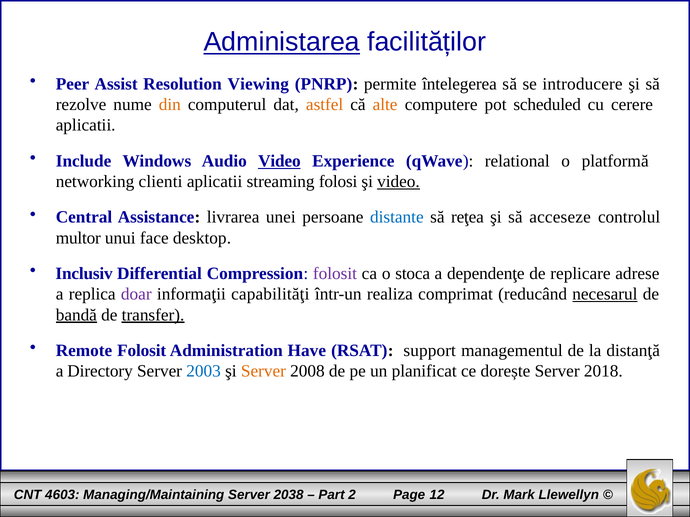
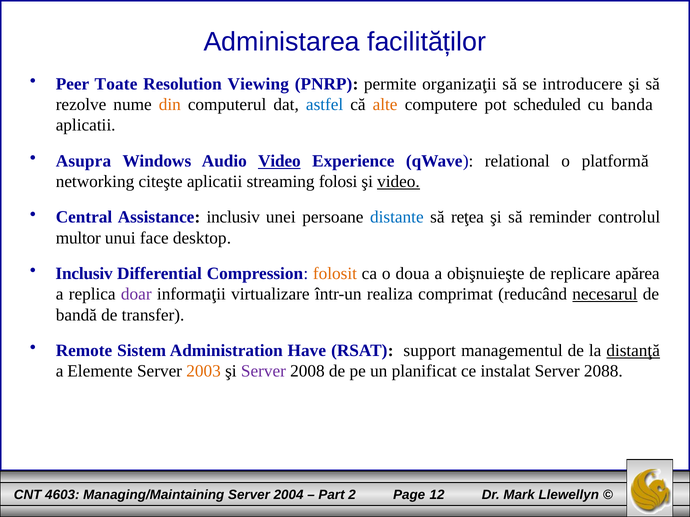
Administarea underline: present -> none
Assist: Assist -> Toate
întelegerea: întelegerea -> organizaţii
astfel colour: orange -> blue
cerere: cerere -> banda
Include: Include -> Asupra
clienti: clienti -> citeşte
Assistance livrarea: livrarea -> inclusiv
acceseze: acceseze -> reminder
folosit at (335, 274) colour: purple -> orange
stoca: stoca -> doua
dependenţe: dependenţe -> obişnuieşte
adrese: adrese -> apărea
capabilităţi: capabilităţi -> virtualizare
bandă underline: present -> none
transfer underline: present -> none
Remote Folosit: Folosit -> Sistem
distanţă underline: none -> present
Directory: Directory -> Elemente
2003 colour: blue -> orange
Server at (263, 371) colour: orange -> purple
dorește: dorește -> instalat
2018: 2018 -> 2088
2038: 2038 -> 2004
